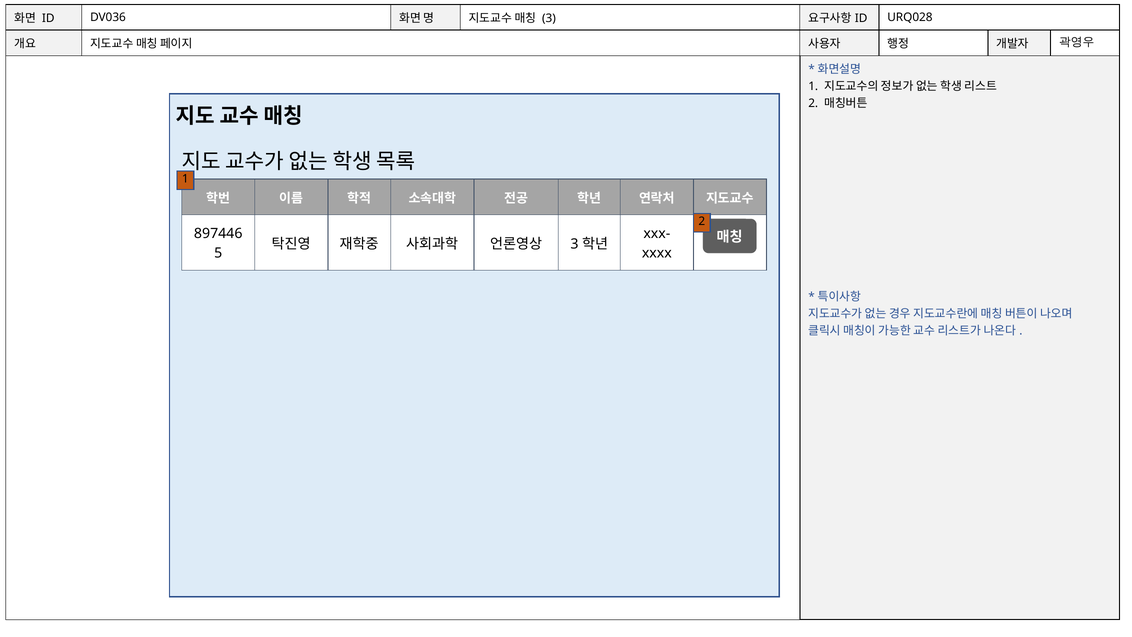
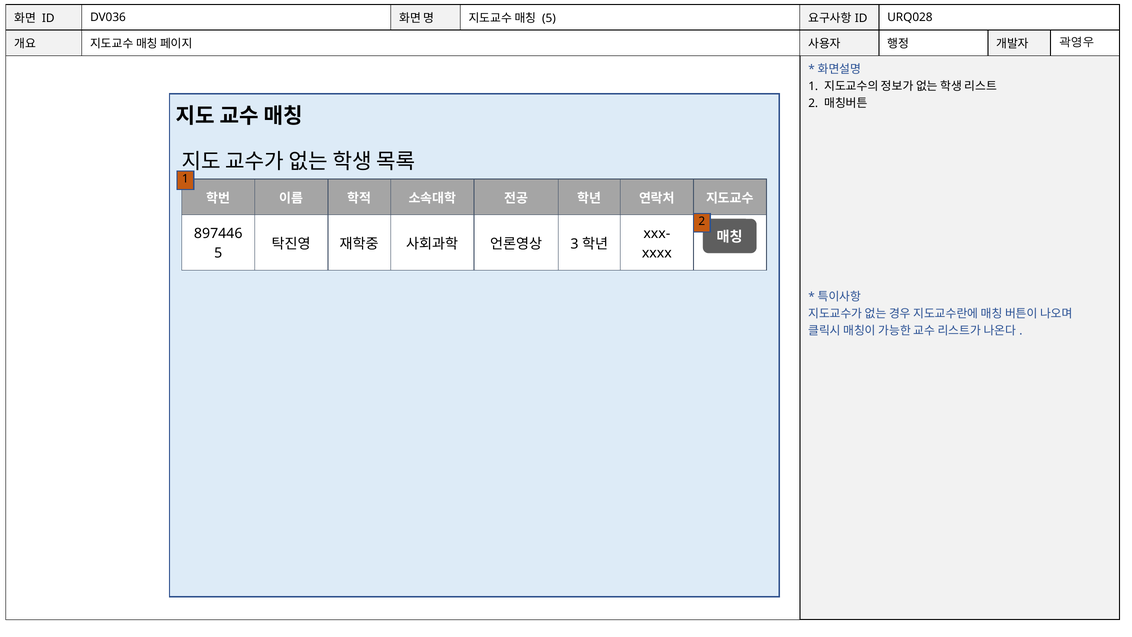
3 at (549, 19): 3 -> 5
